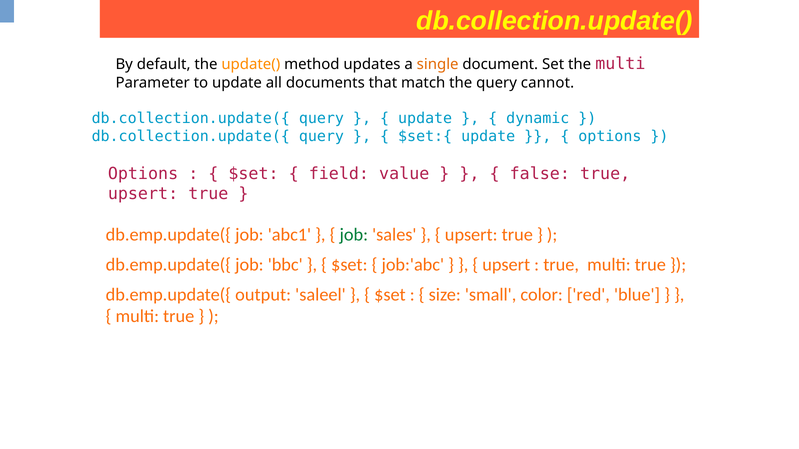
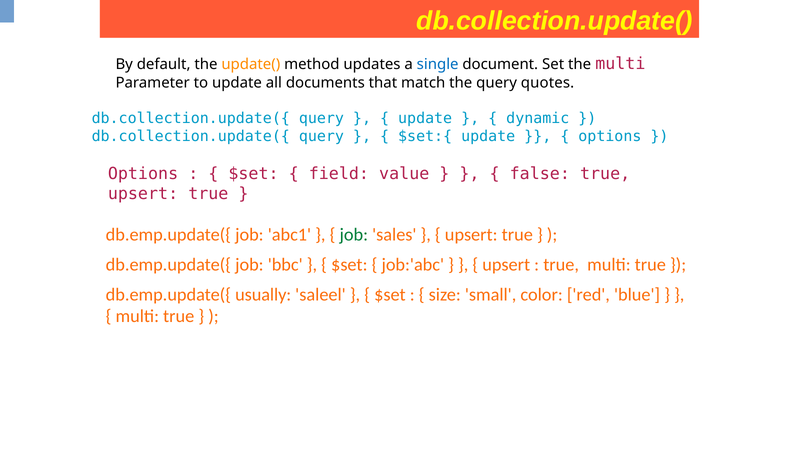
single colour: orange -> blue
cannot: cannot -> quotes
output: output -> usually
